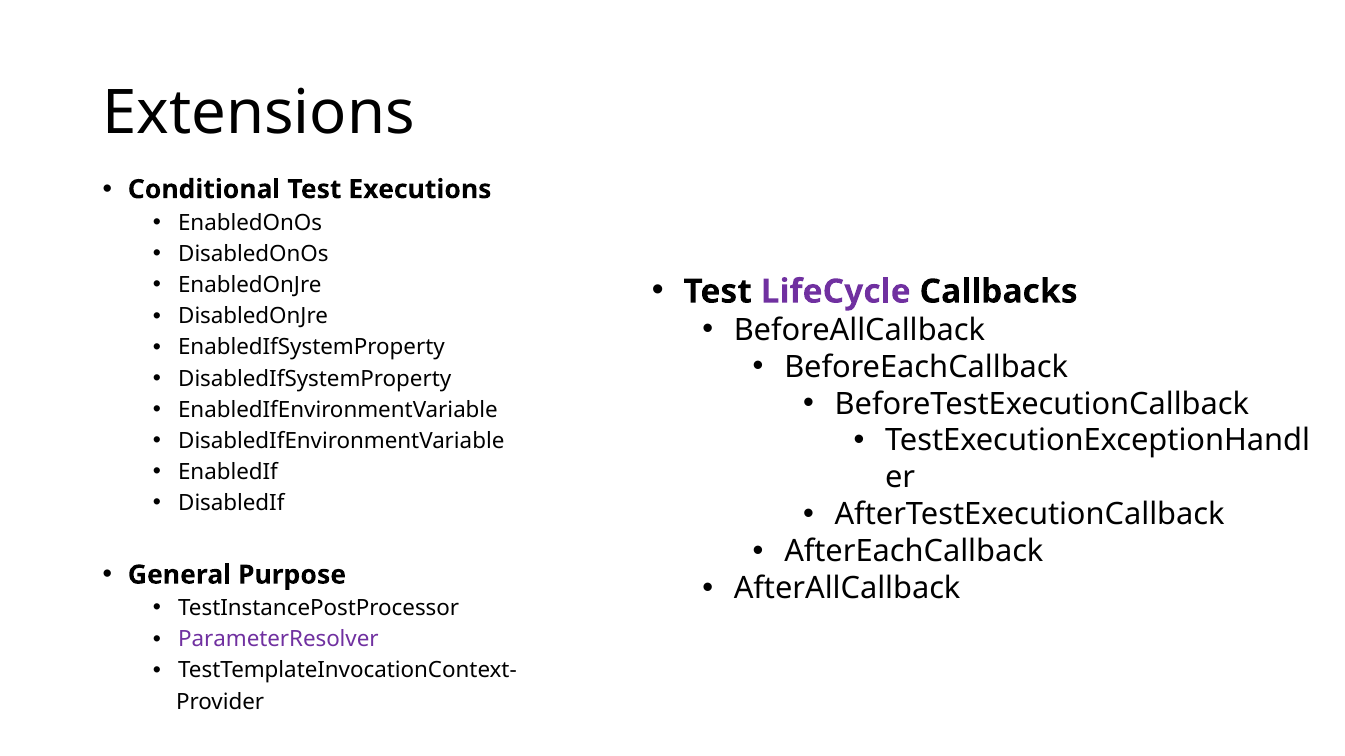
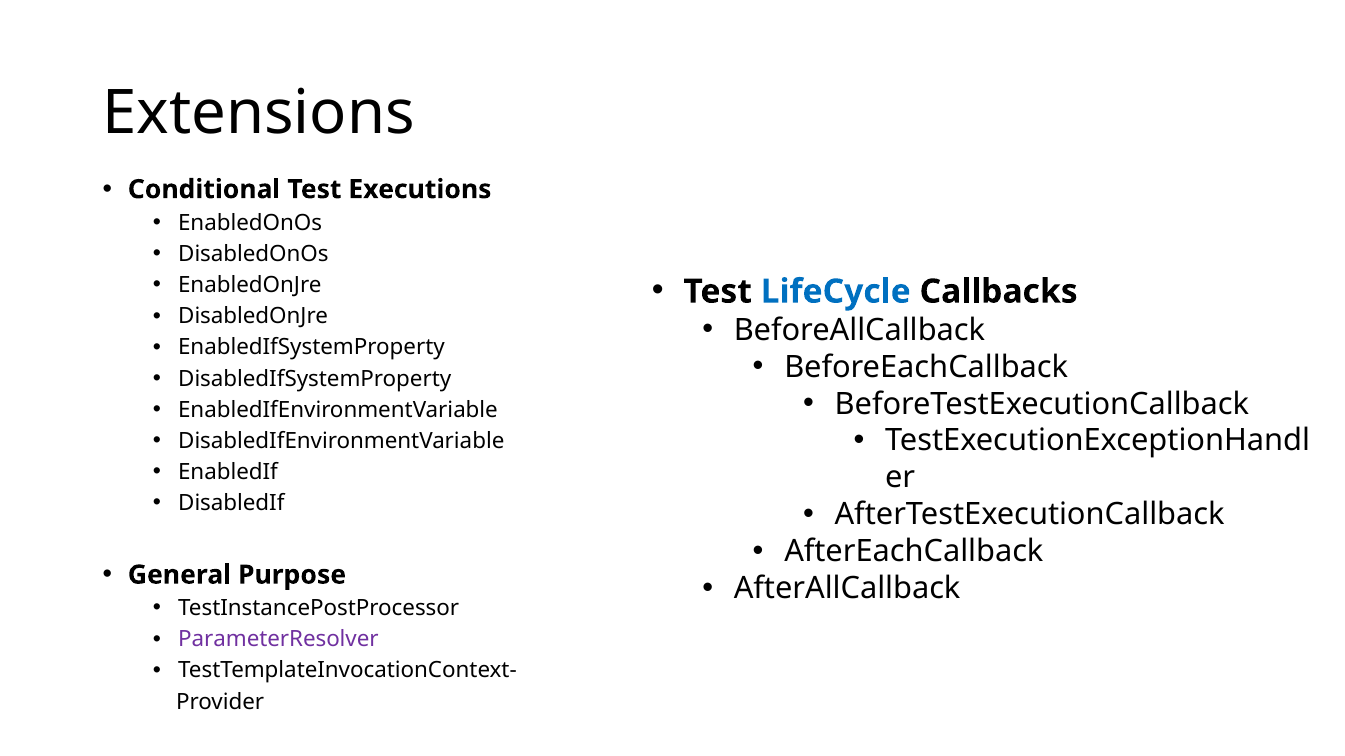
LifeCycle colour: purple -> blue
